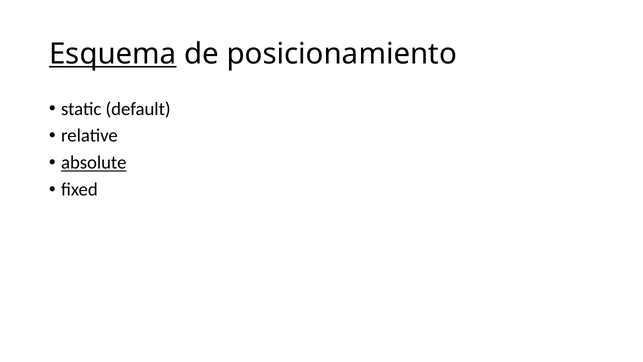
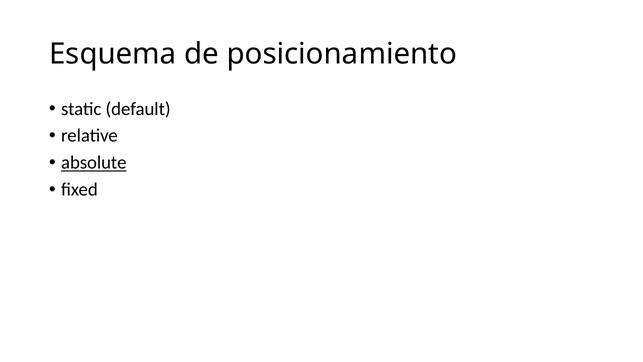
Esquema underline: present -> none
